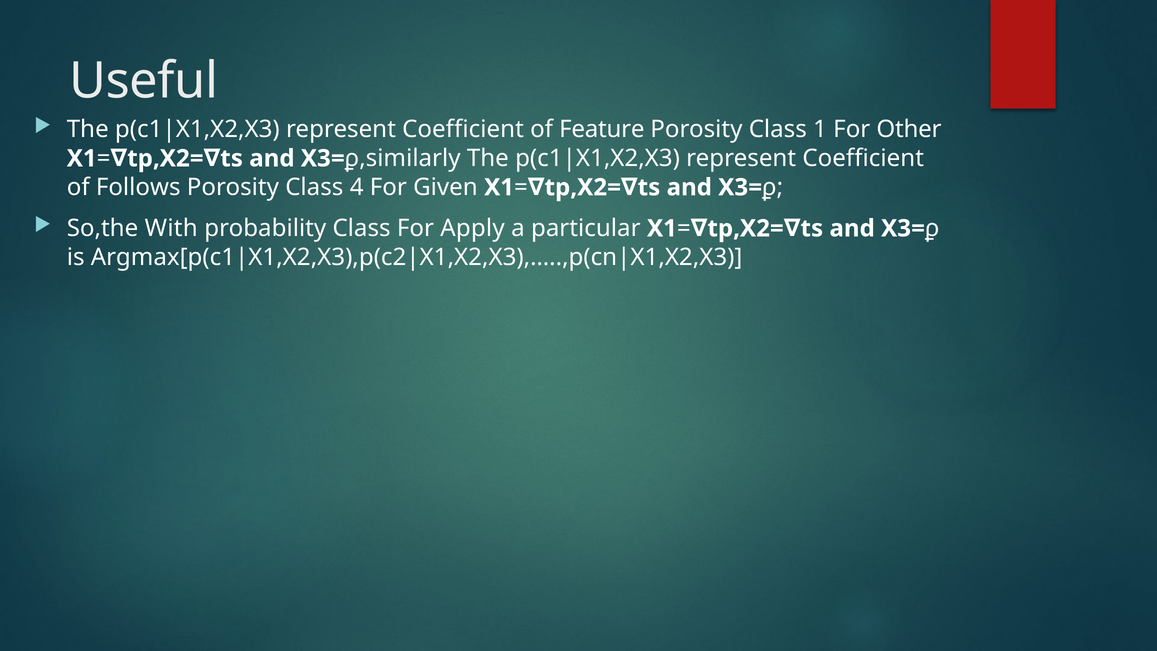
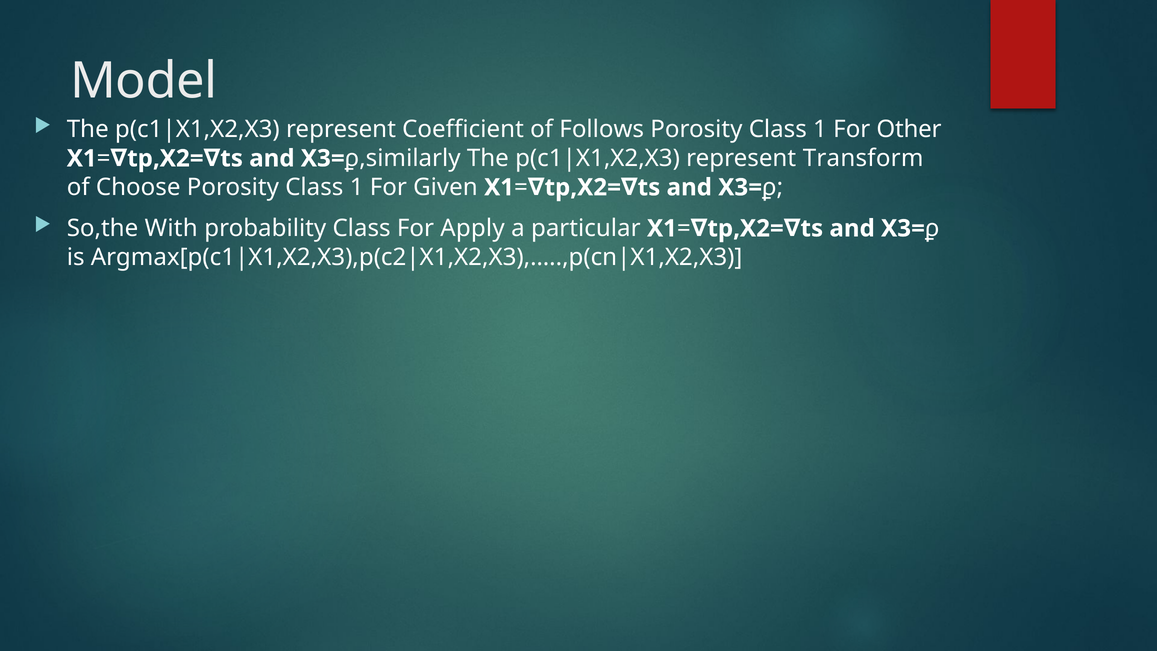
Useful: Useful -> Model
Feature: Feature -> Follows
Coefficient at (863, 158): Coefficient -> Transform
Follows: Follows -> Choose
4 at (357, 187): 4 -> 1
